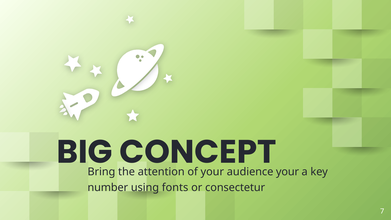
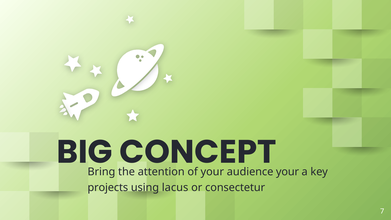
number: number -> projects
fonts: fonts -> lacus
